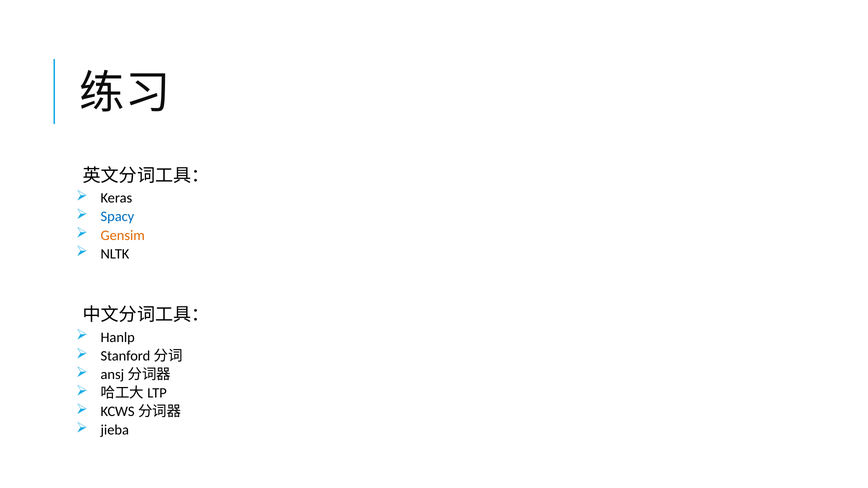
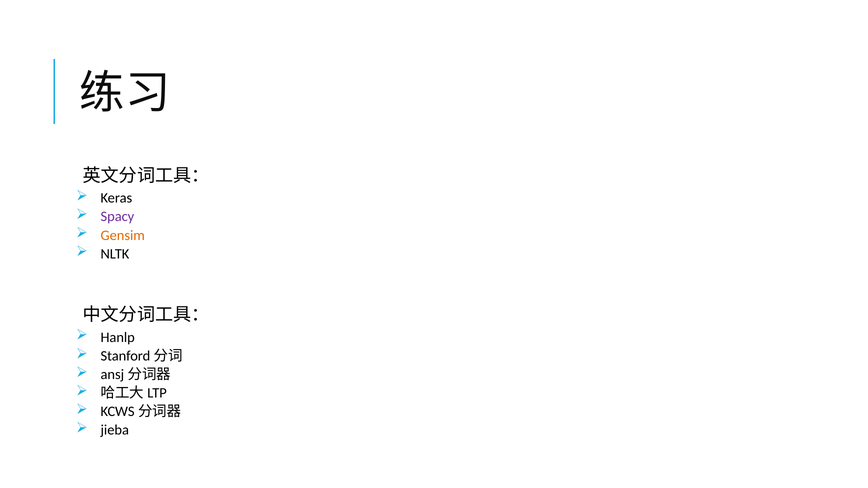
Spacy colour: blue -> purple
